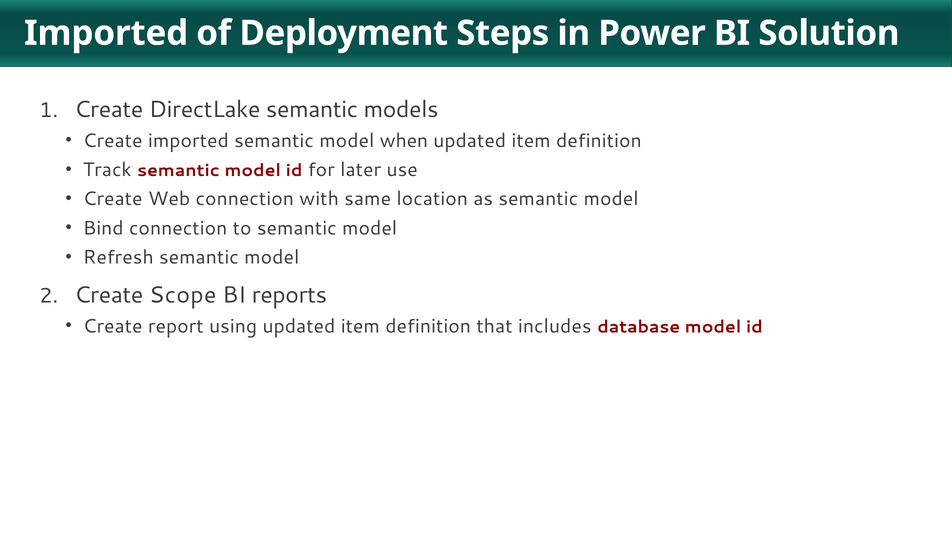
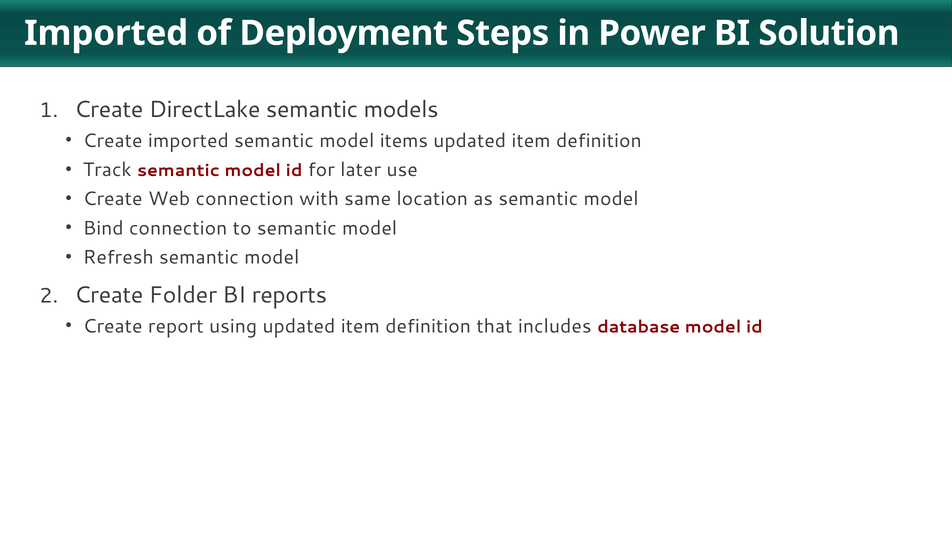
when: when -> items
Scope: Scope -> Folder
